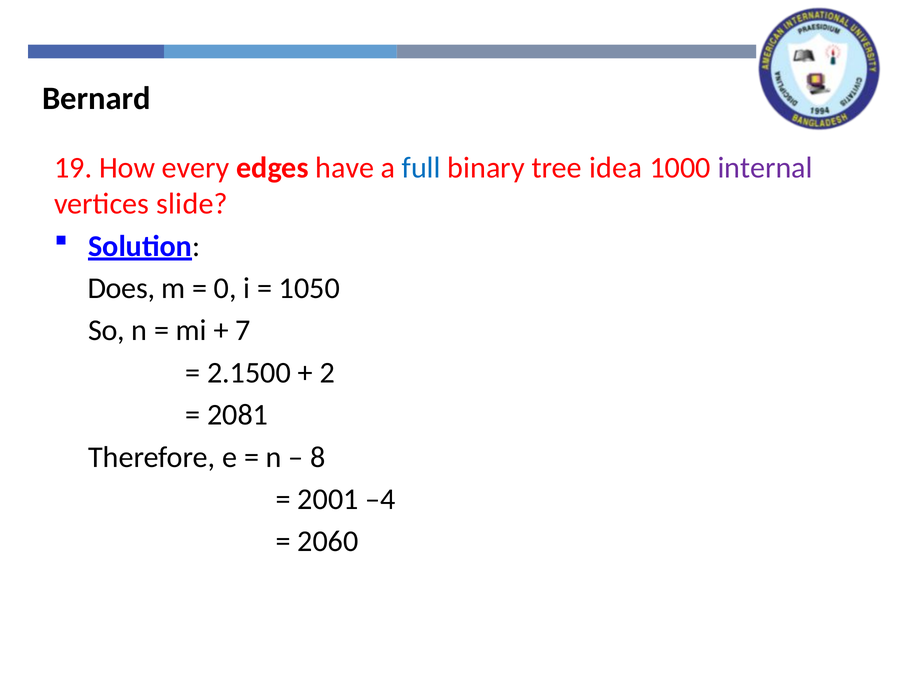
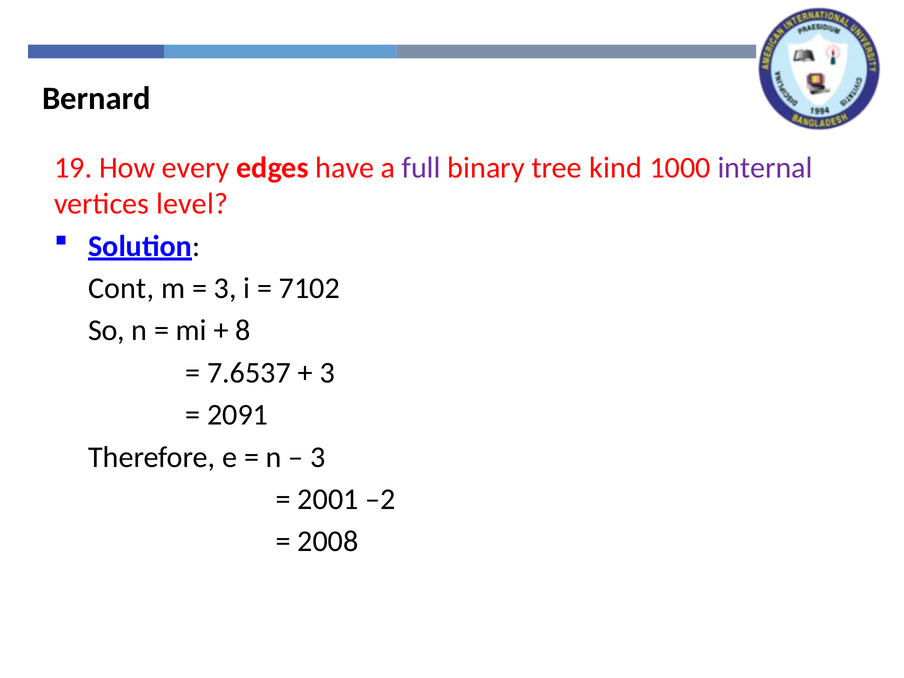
full colour: blue -> purple
idea: idea -> kind
slide: slide -> level
Does: Does -> Cont
0 at (225, 288): 0 -> 3
1050: 1050 -> 7102
7: 7 -> 8
2.1500: 2.1500 -> 7.6537
2 at (327, 373): 2 -> 3
2081: 2081 -> 2091
8 at (318, 457): 8 -> 3
–4: –4 -> –2
2060: 2060 -> 2008
